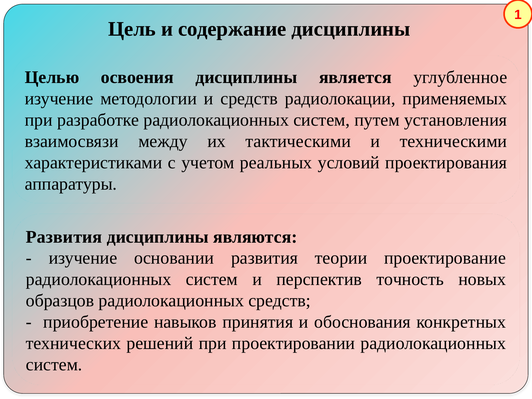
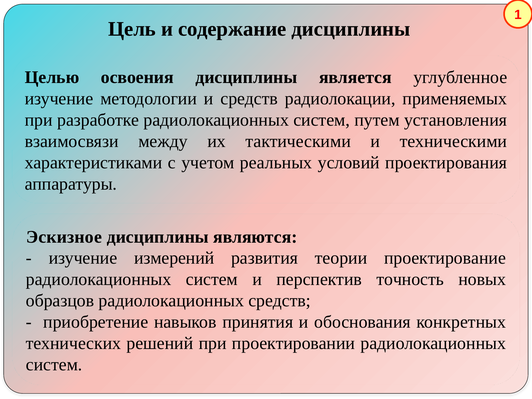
Развития at (64, 237): Развития -> Эскизное
основании: основании -> измерений
